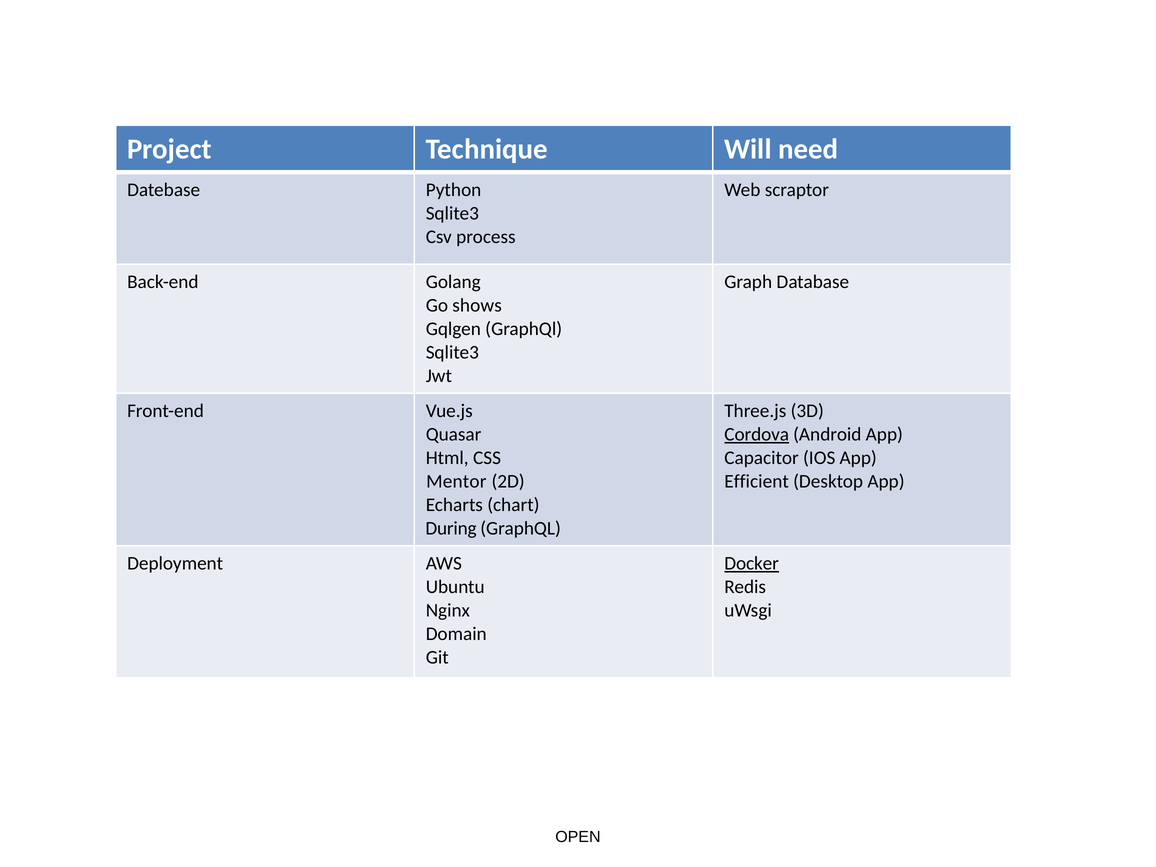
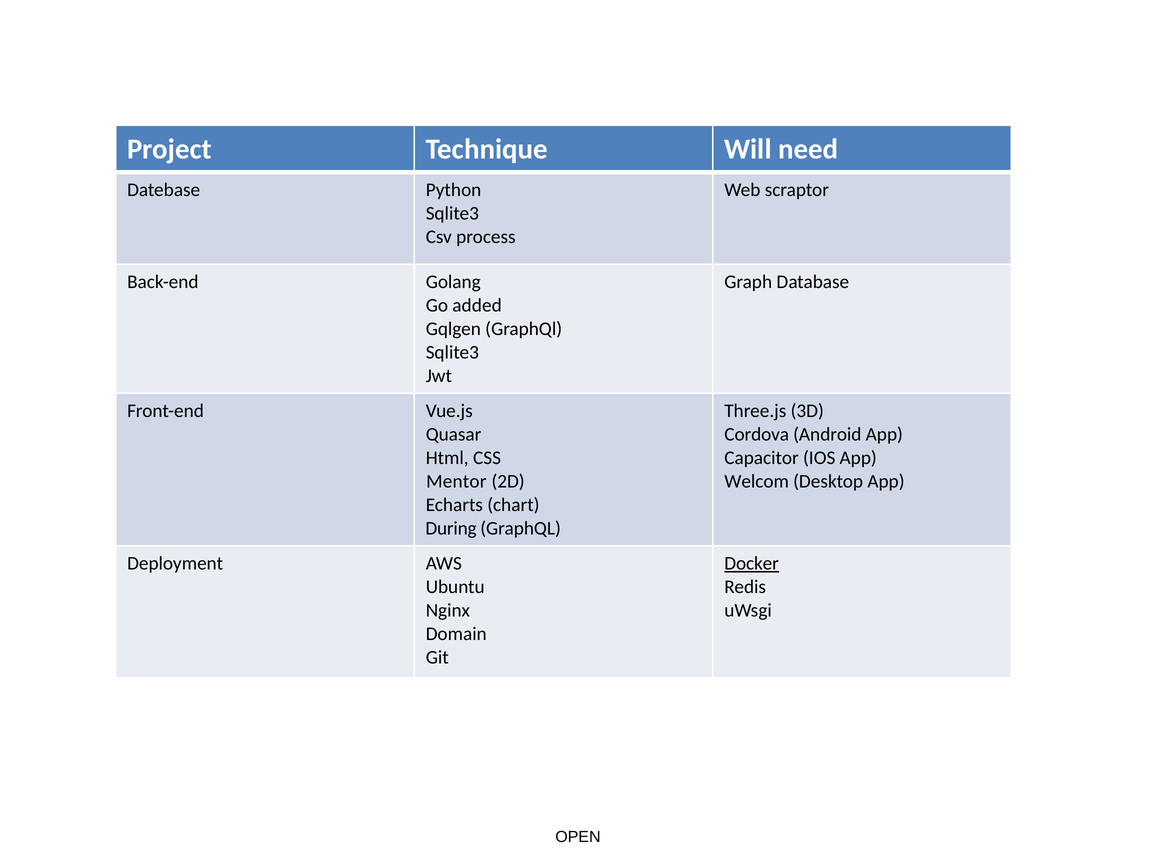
shows: shows -> added
Cordova underline: present -> none
Efficient: Efficient -> Welcom
